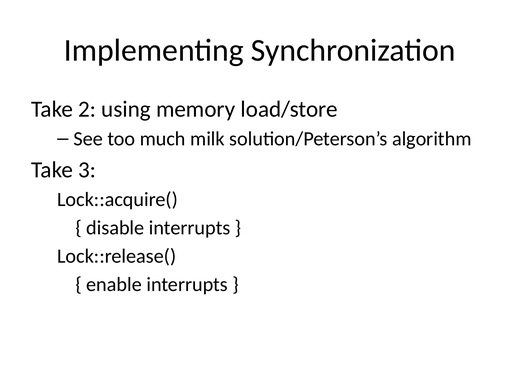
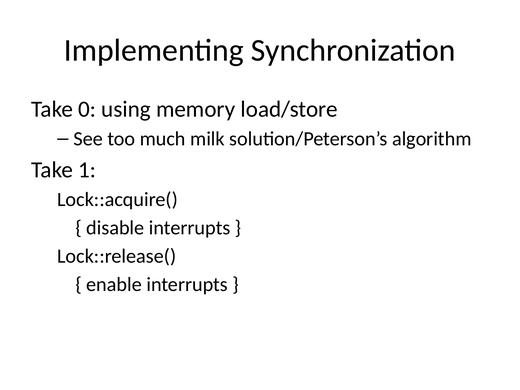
2: 2 -> 0
3: 3 -> 1
